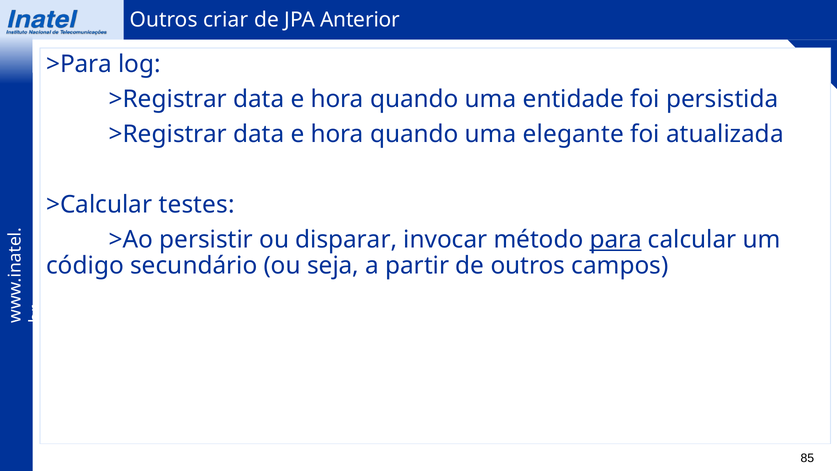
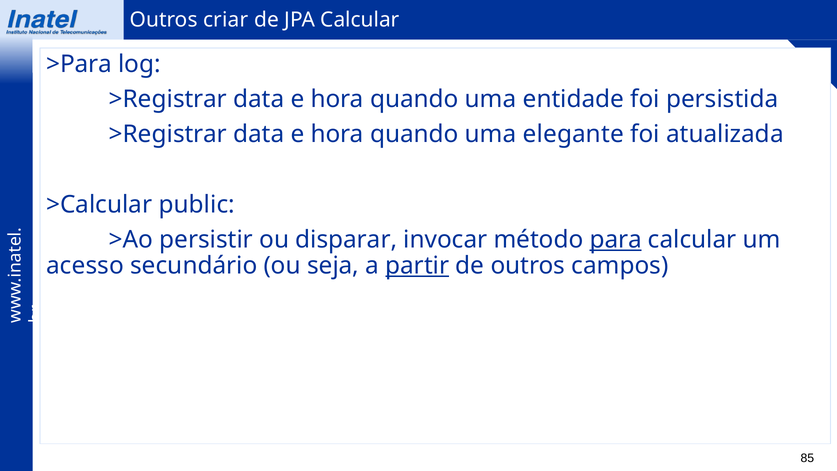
JPA Anterior: Anterior -> Calcular
testes: testes -> public
código: código -> acesso
partir underline: none -> present
